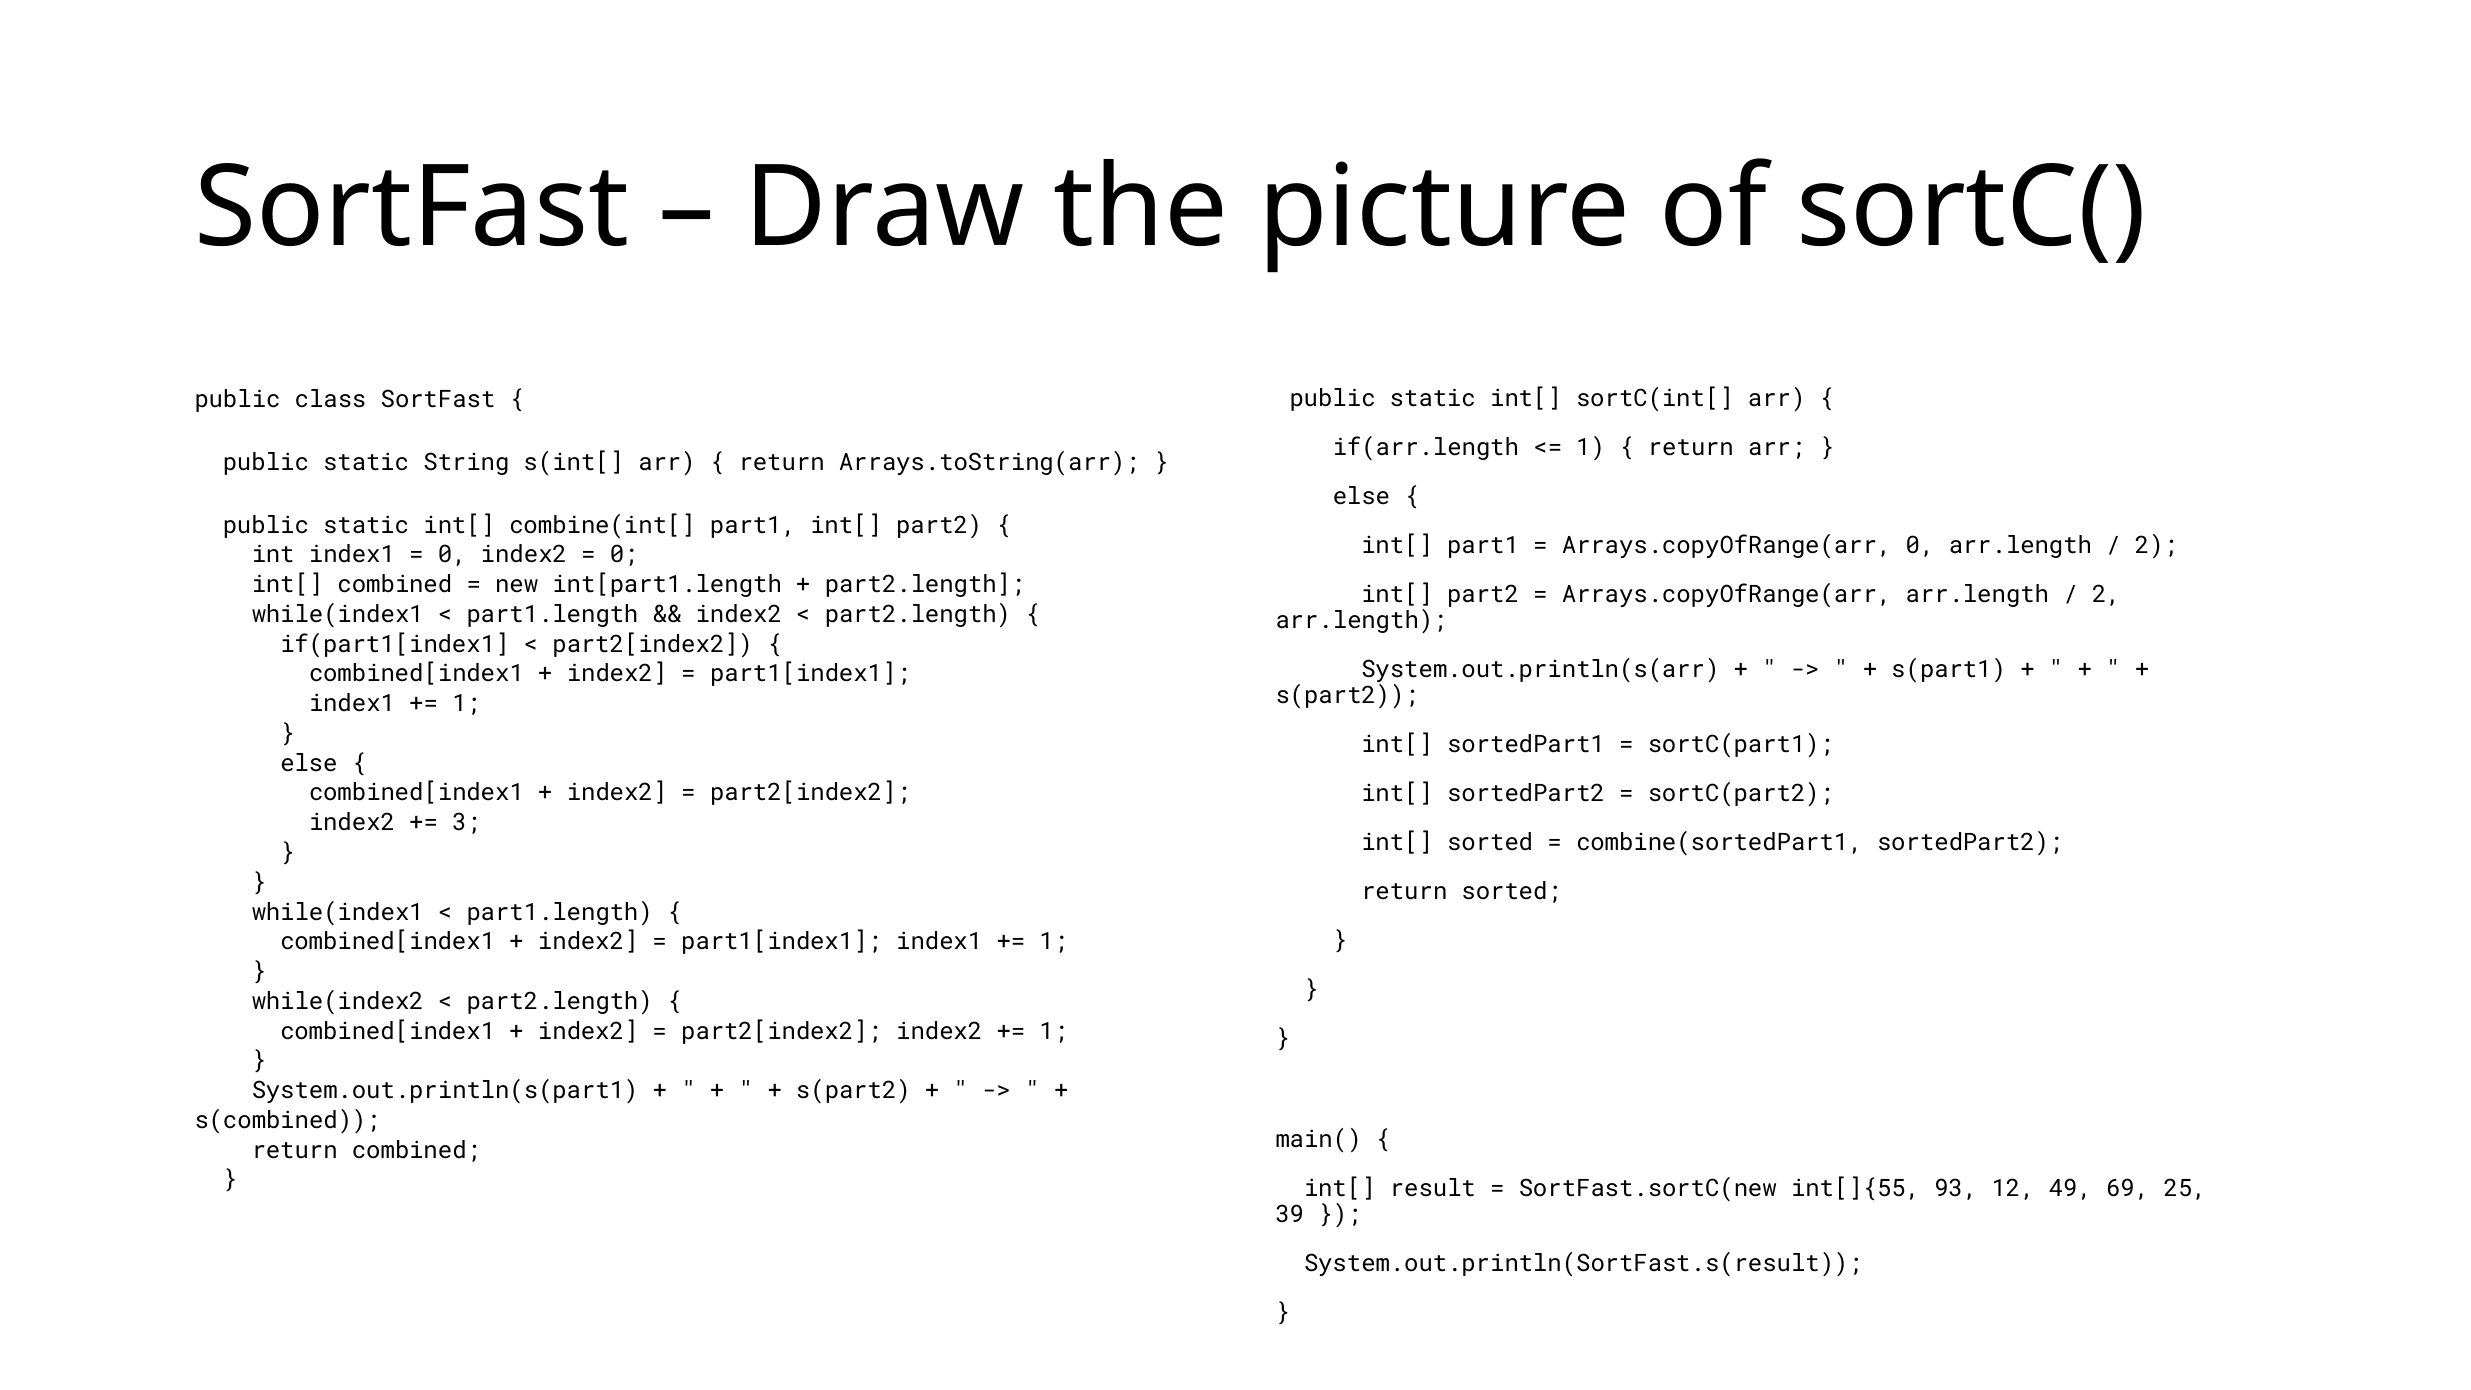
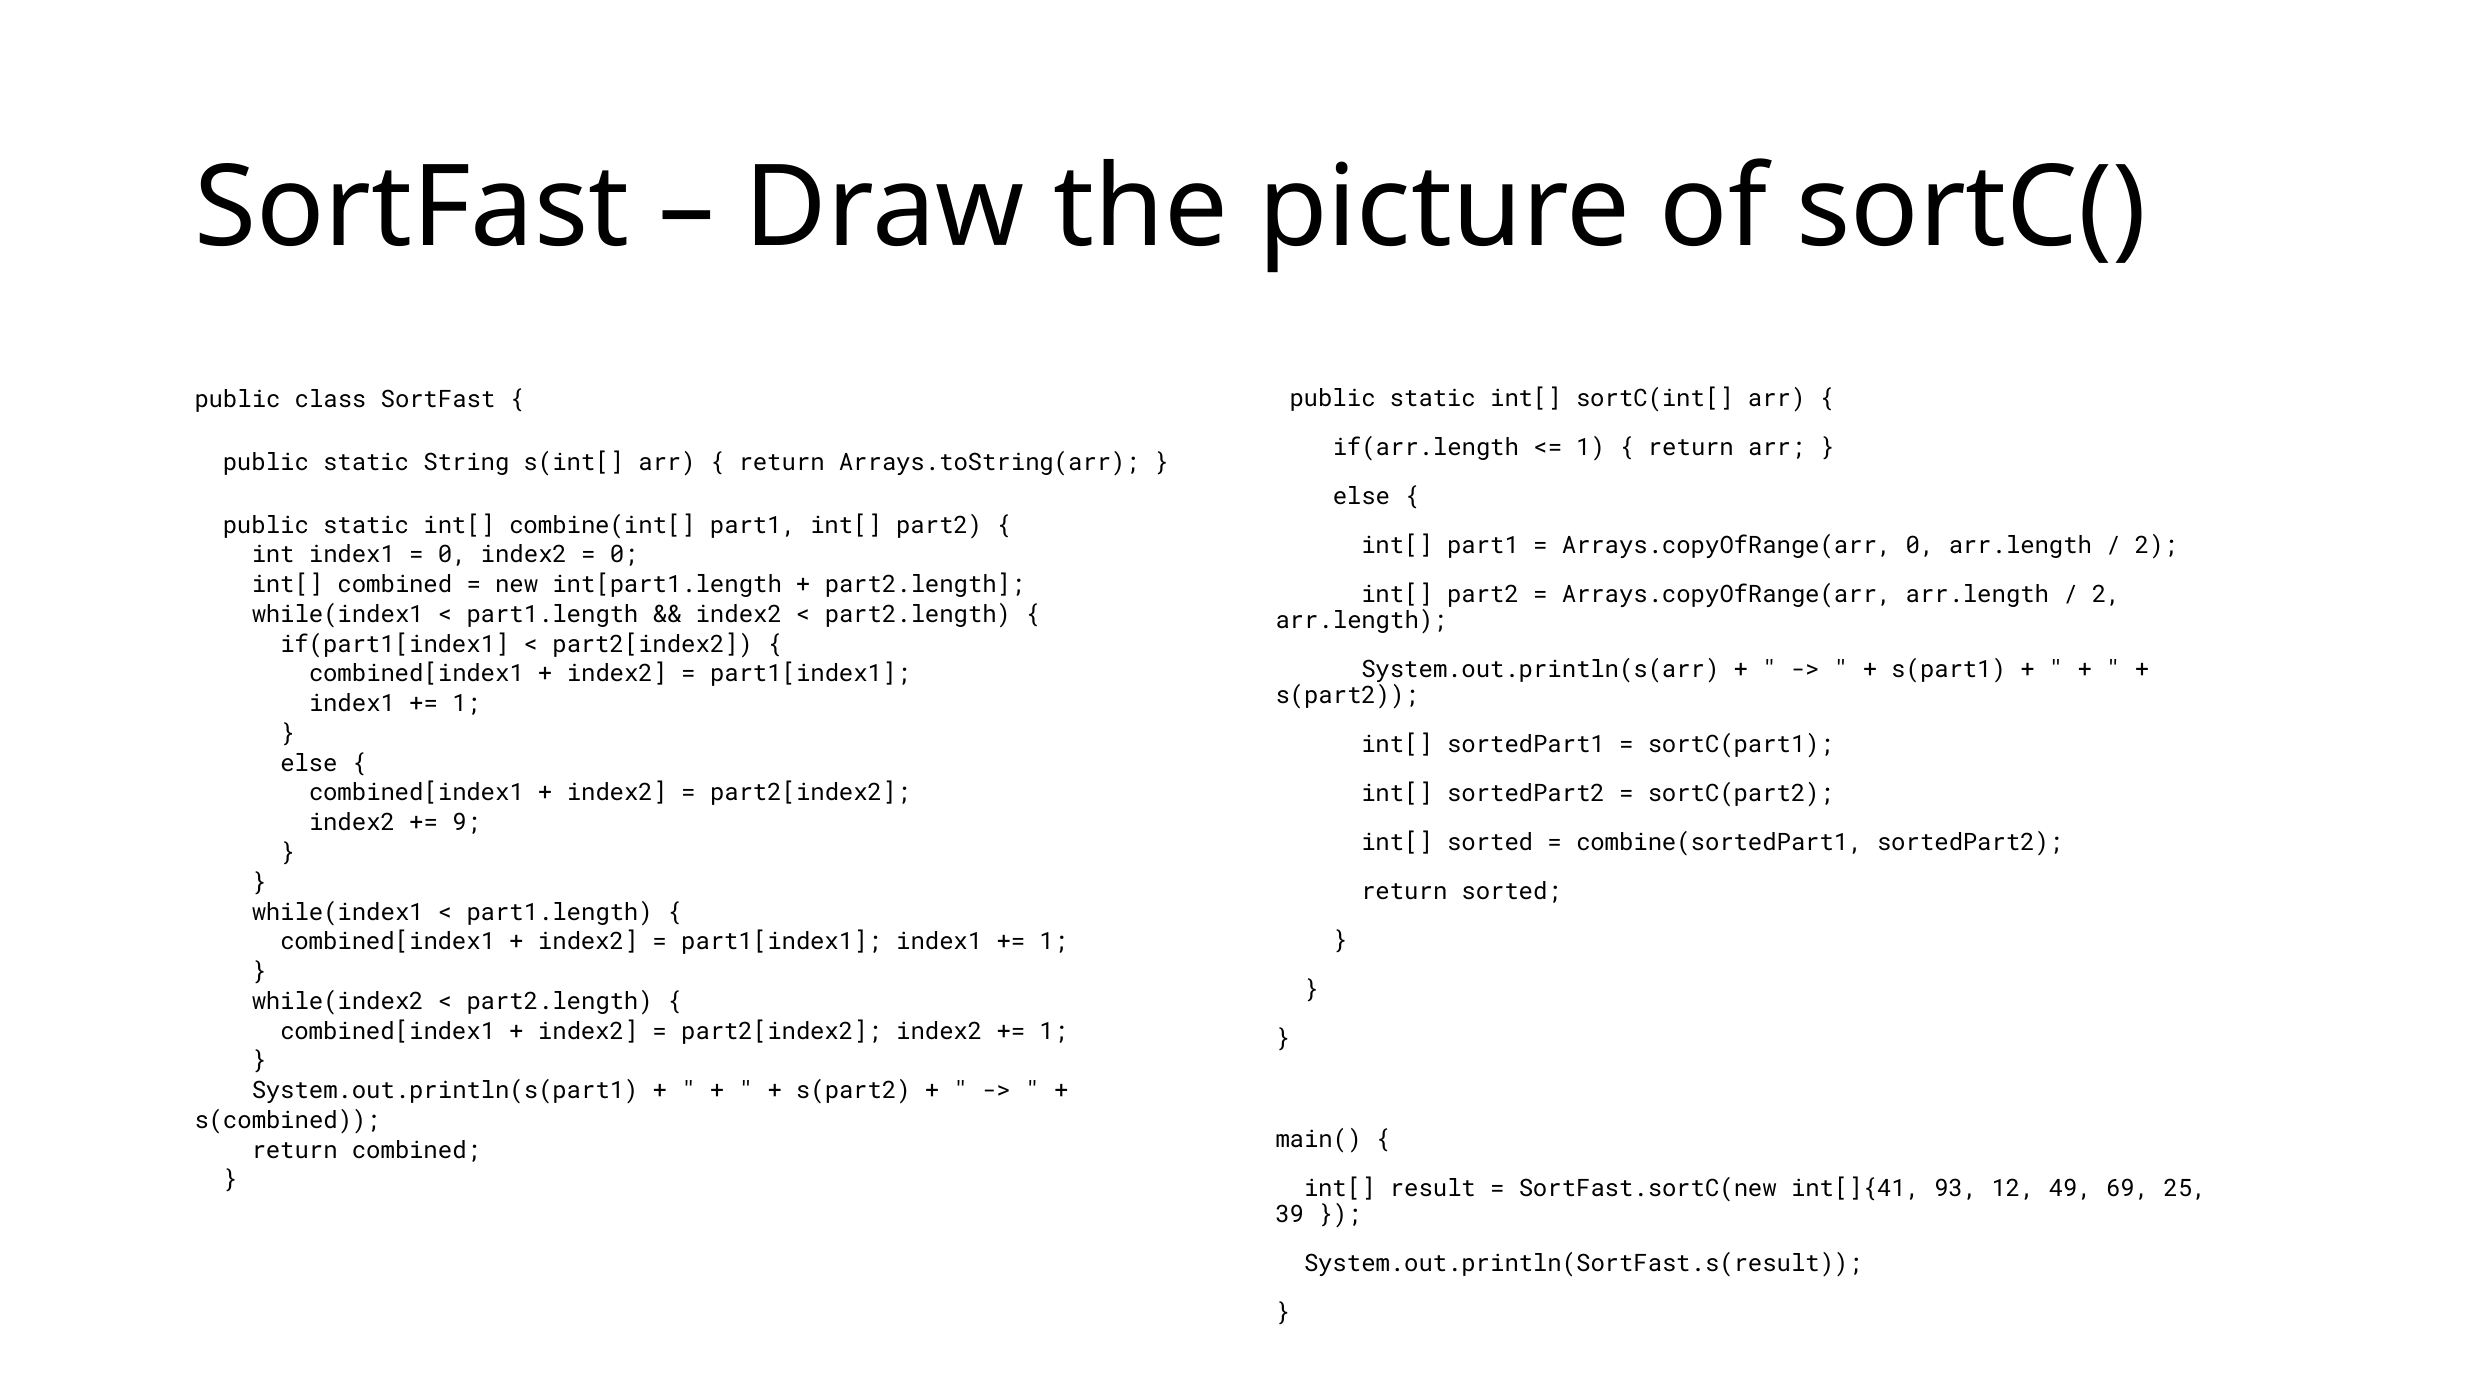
3: 3 -> 9
int[]{55: int[]{55 -> int[]{41
